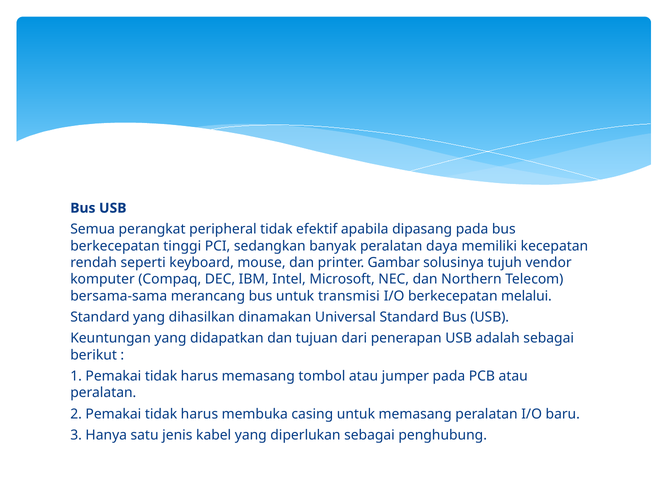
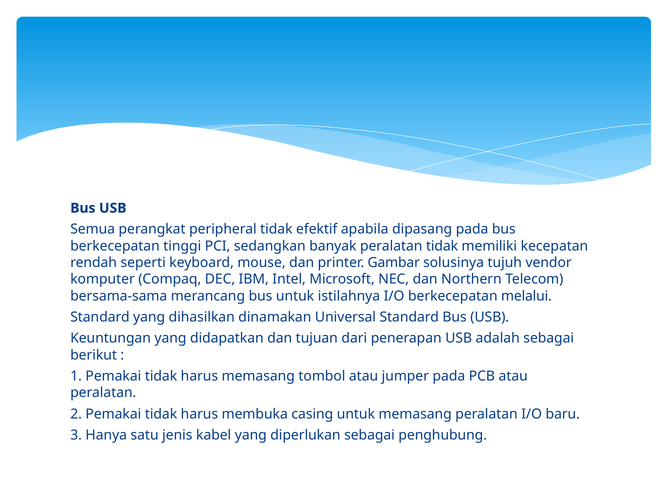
peralatan daya: daya -> tidak
transmisi: transmisi -> istilahnya
